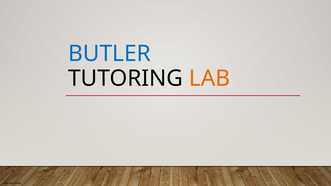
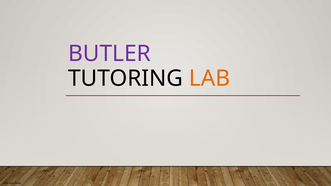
BUTLER colour: blue -> purple
